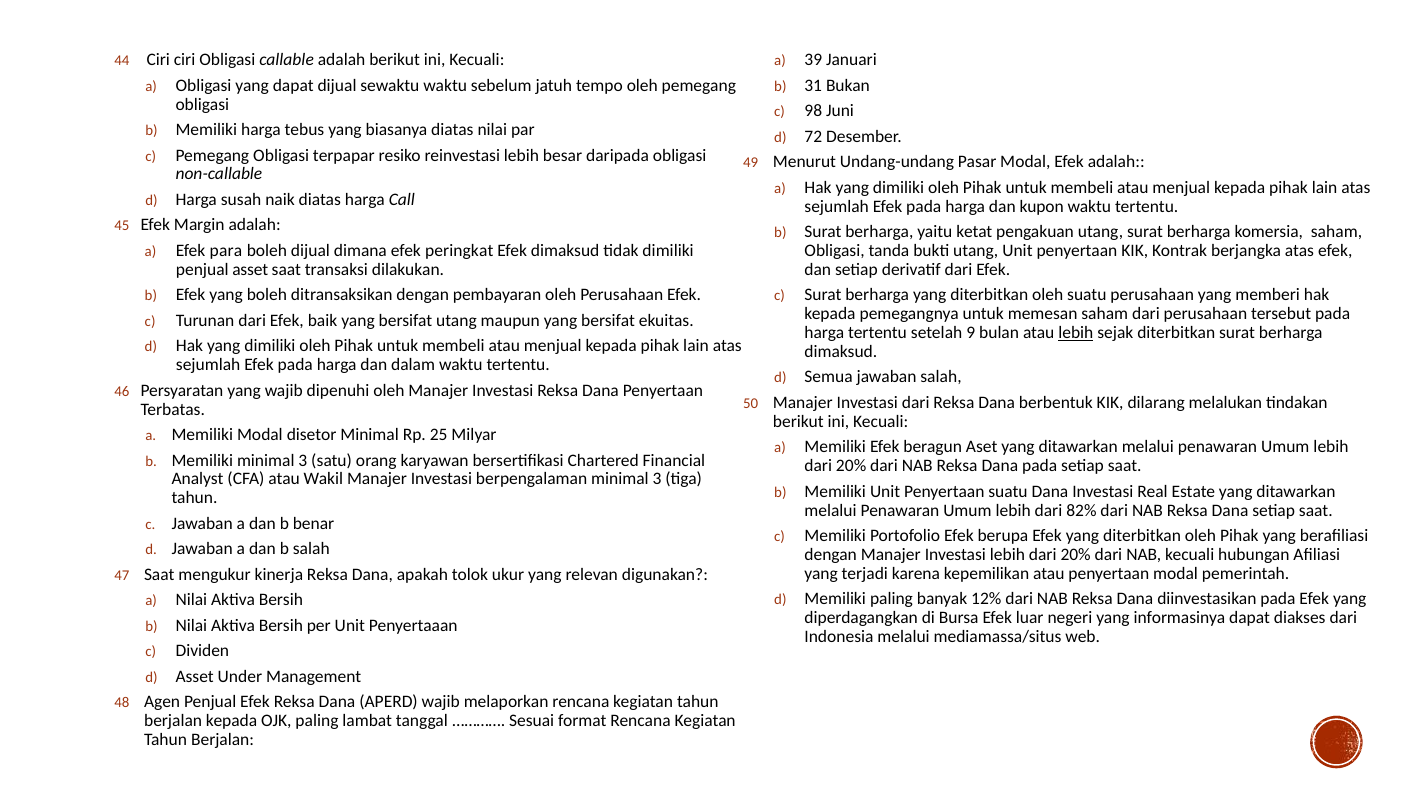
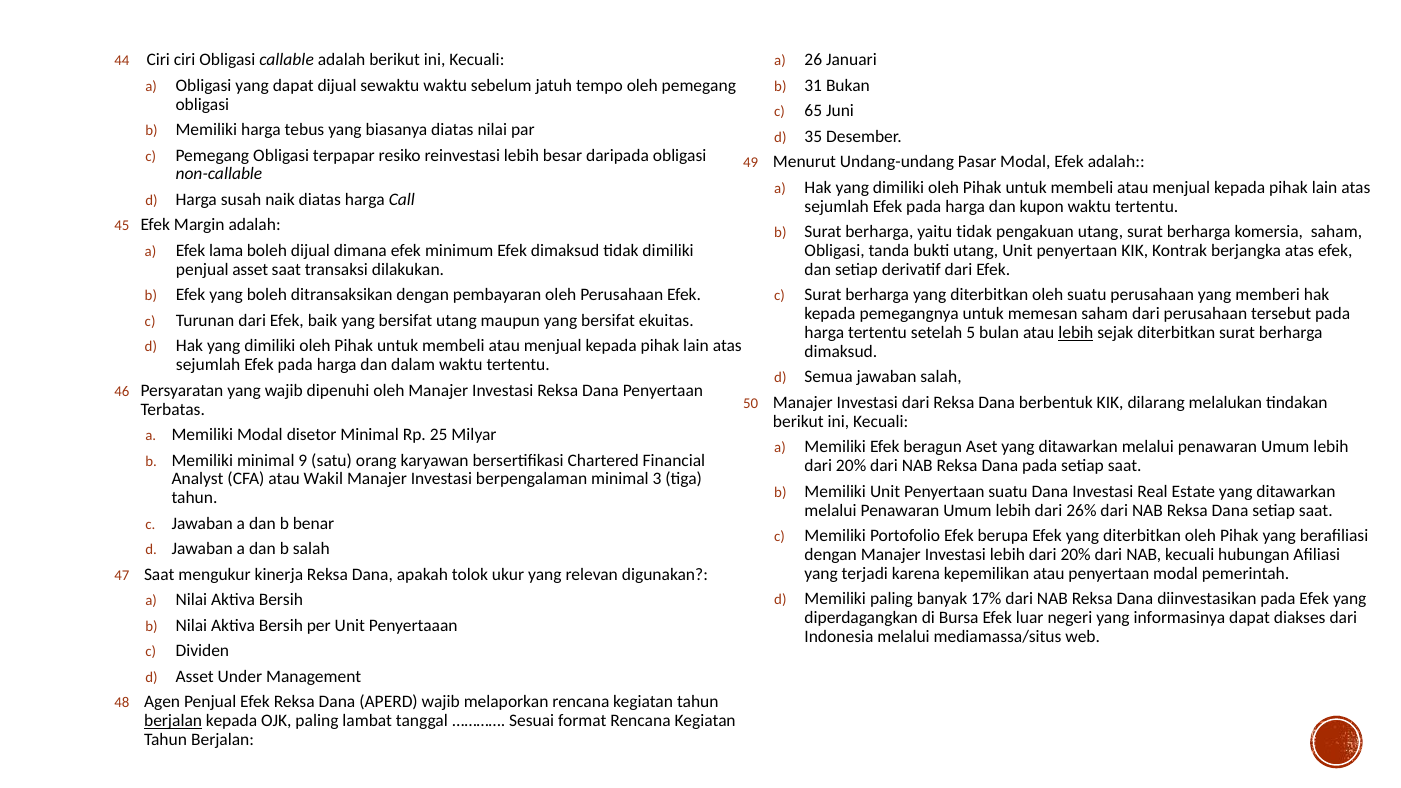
39: 39 -> 26
98: 98 -> 65
72: 72 -> 35
yaitu ketat: ketat -> tidak
para: para -> lama
peringkat: peringkat -> minimum
9: 9 -> 5
Memiliki minimal 3: 3 -> 9
82%: 82% -> 26%
12%: 12% -> 17%
berjalan at (173, 721) underline: none -> present
